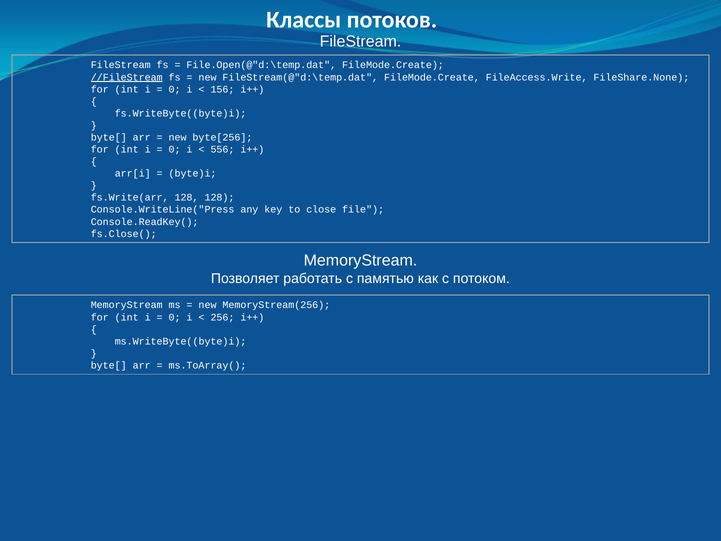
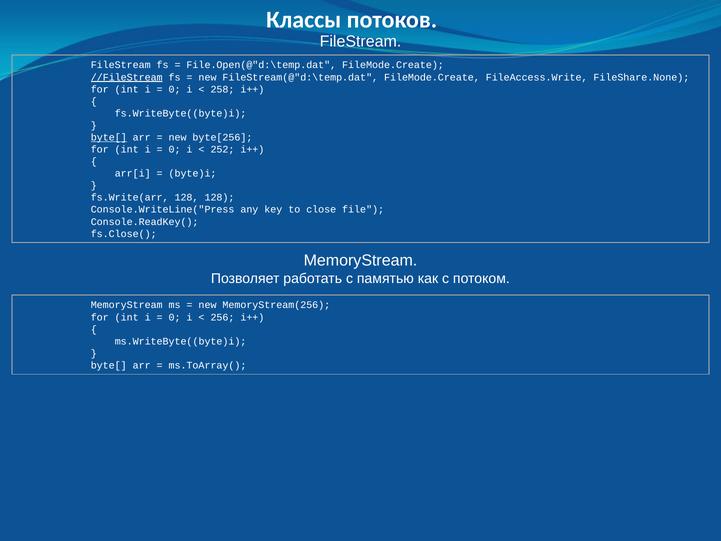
156: 156 -> 258
byte[ at (109, 137) underline: none -> present
556: 556 -> 252
